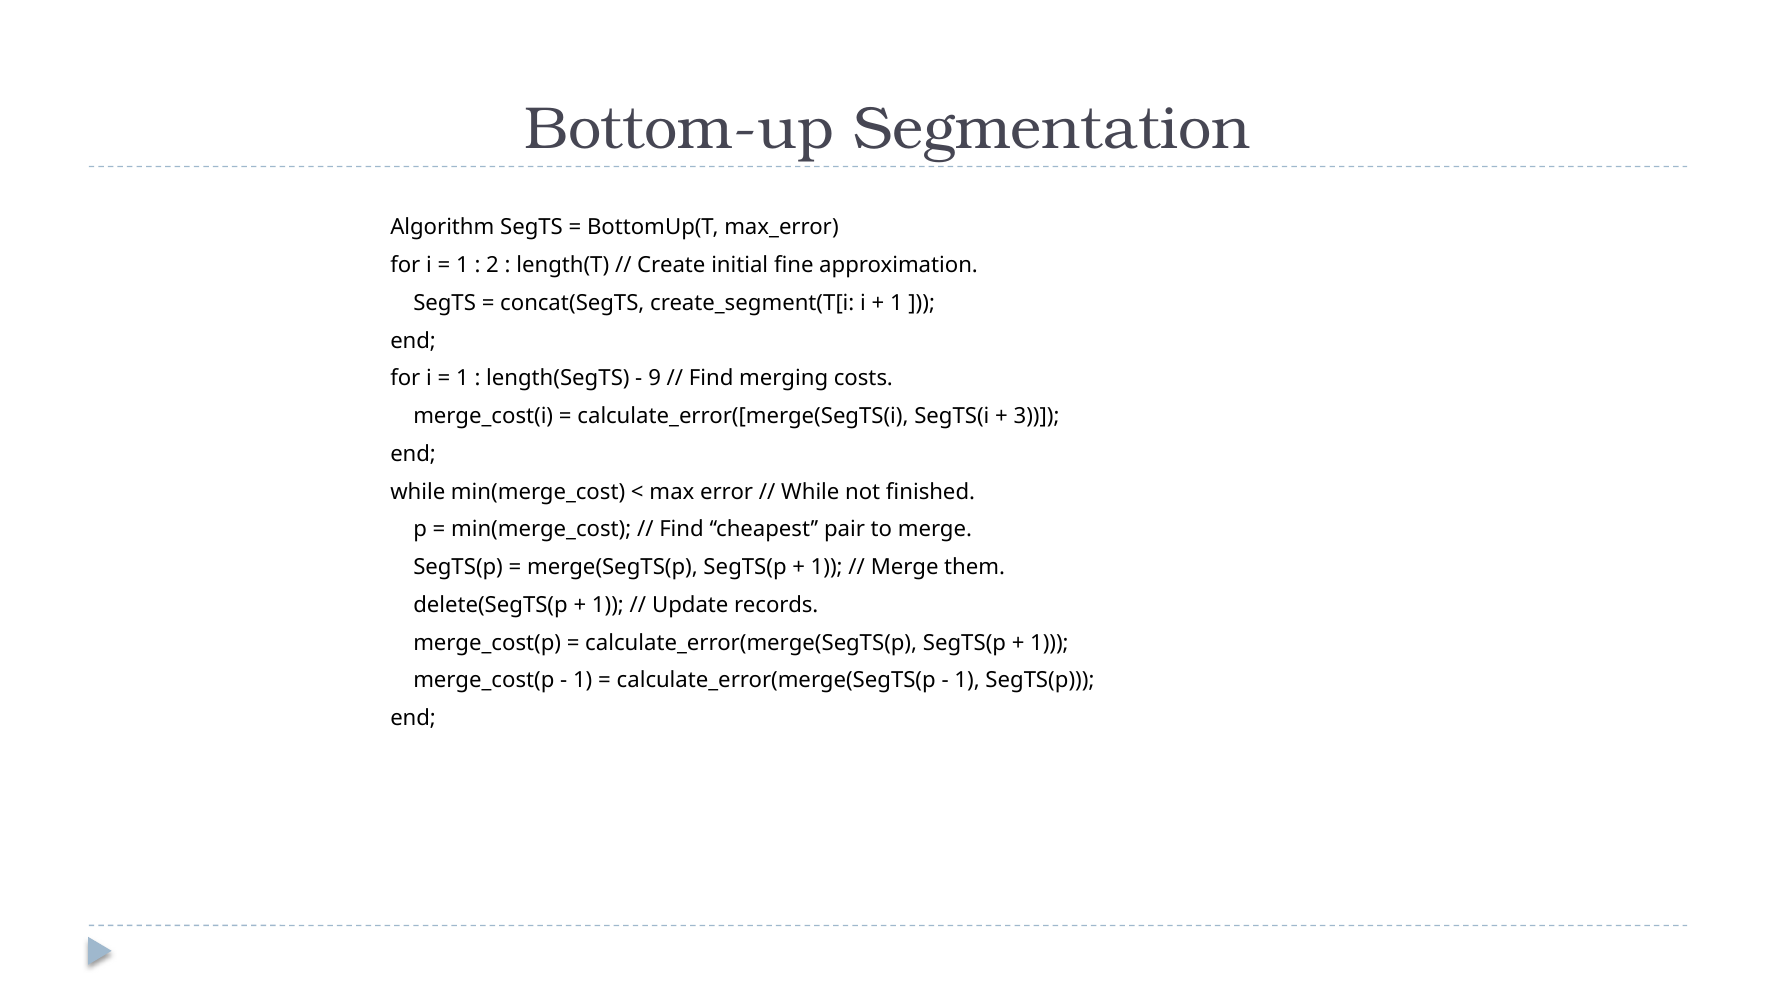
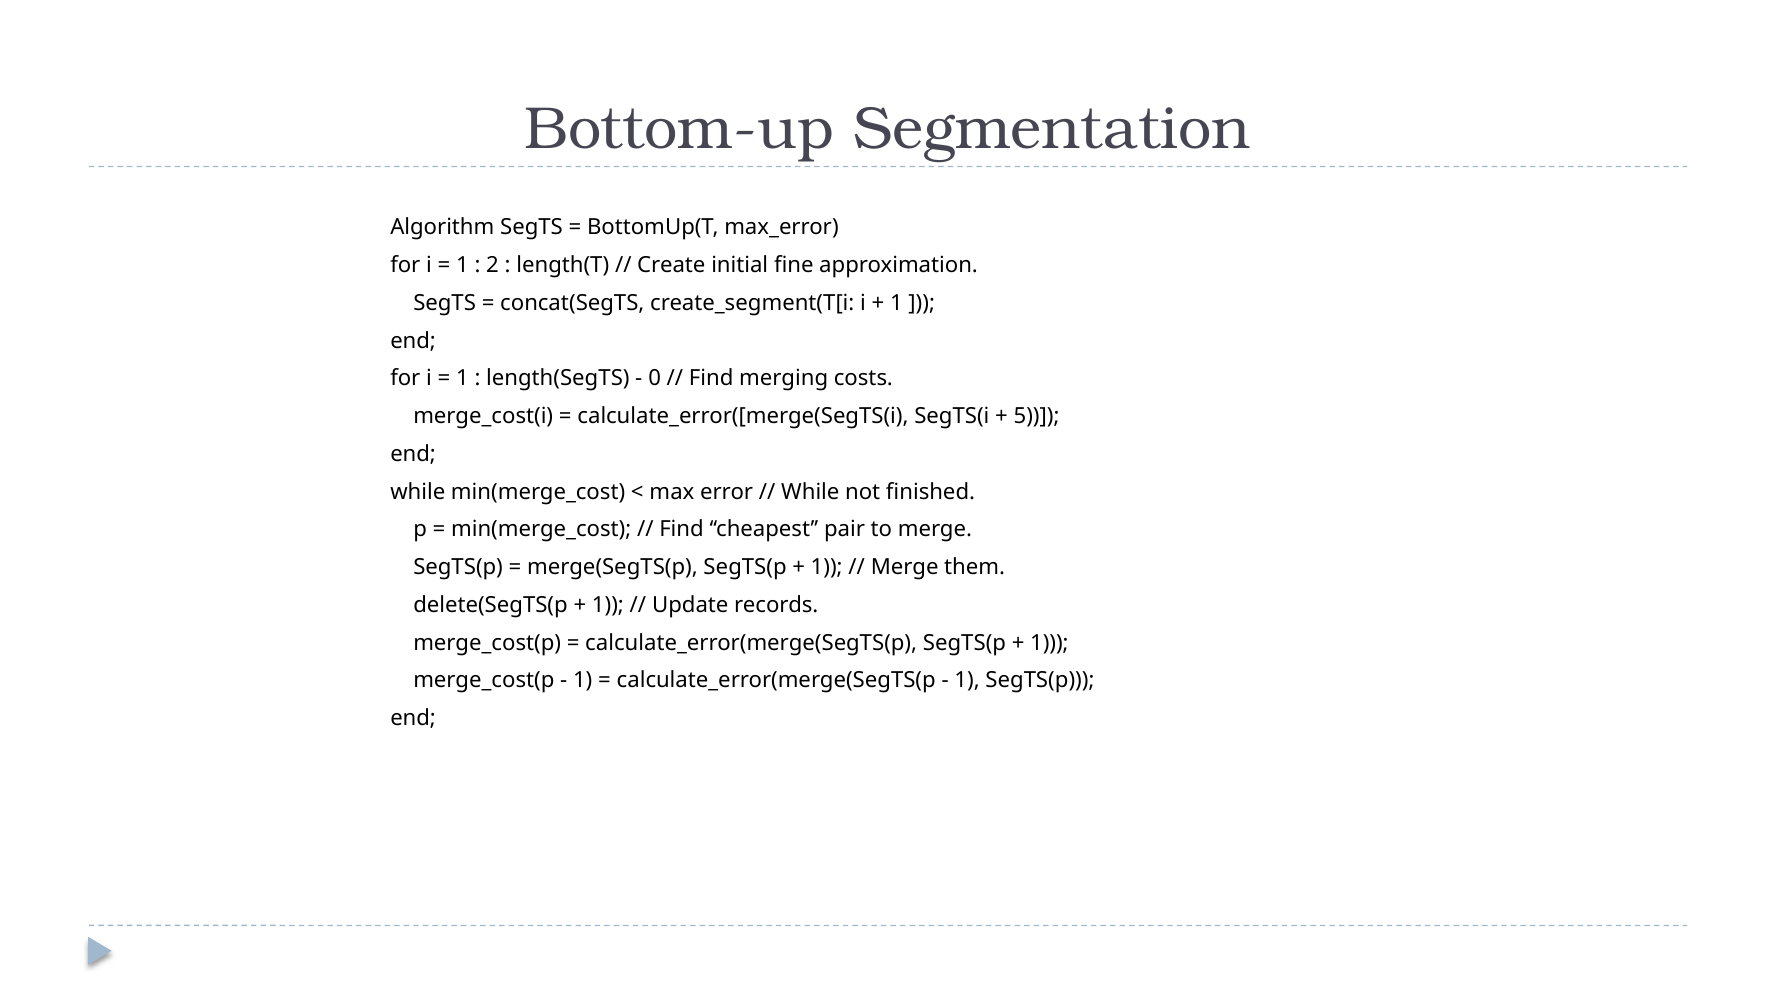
9: 9 -> 0
3: 3 -> 5
